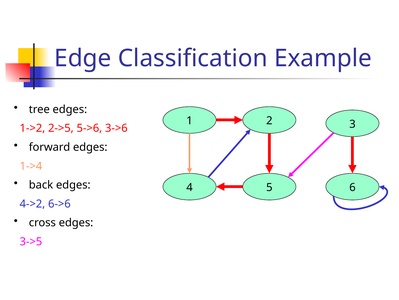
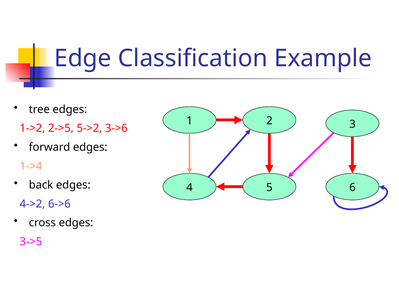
5->6: 5->6 -> 5->2
